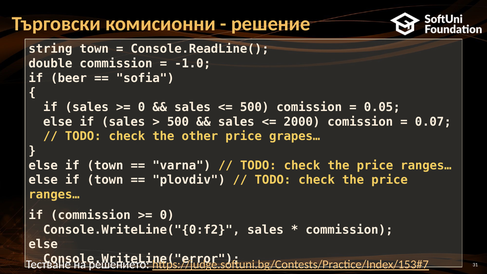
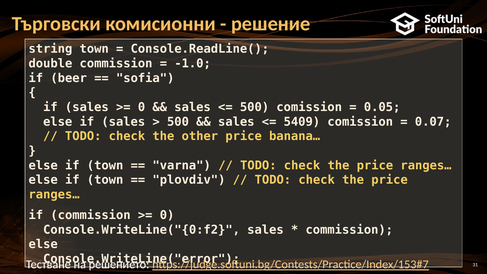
2000: 2000 -> 5409
grapes…: grapes… -> banana…
